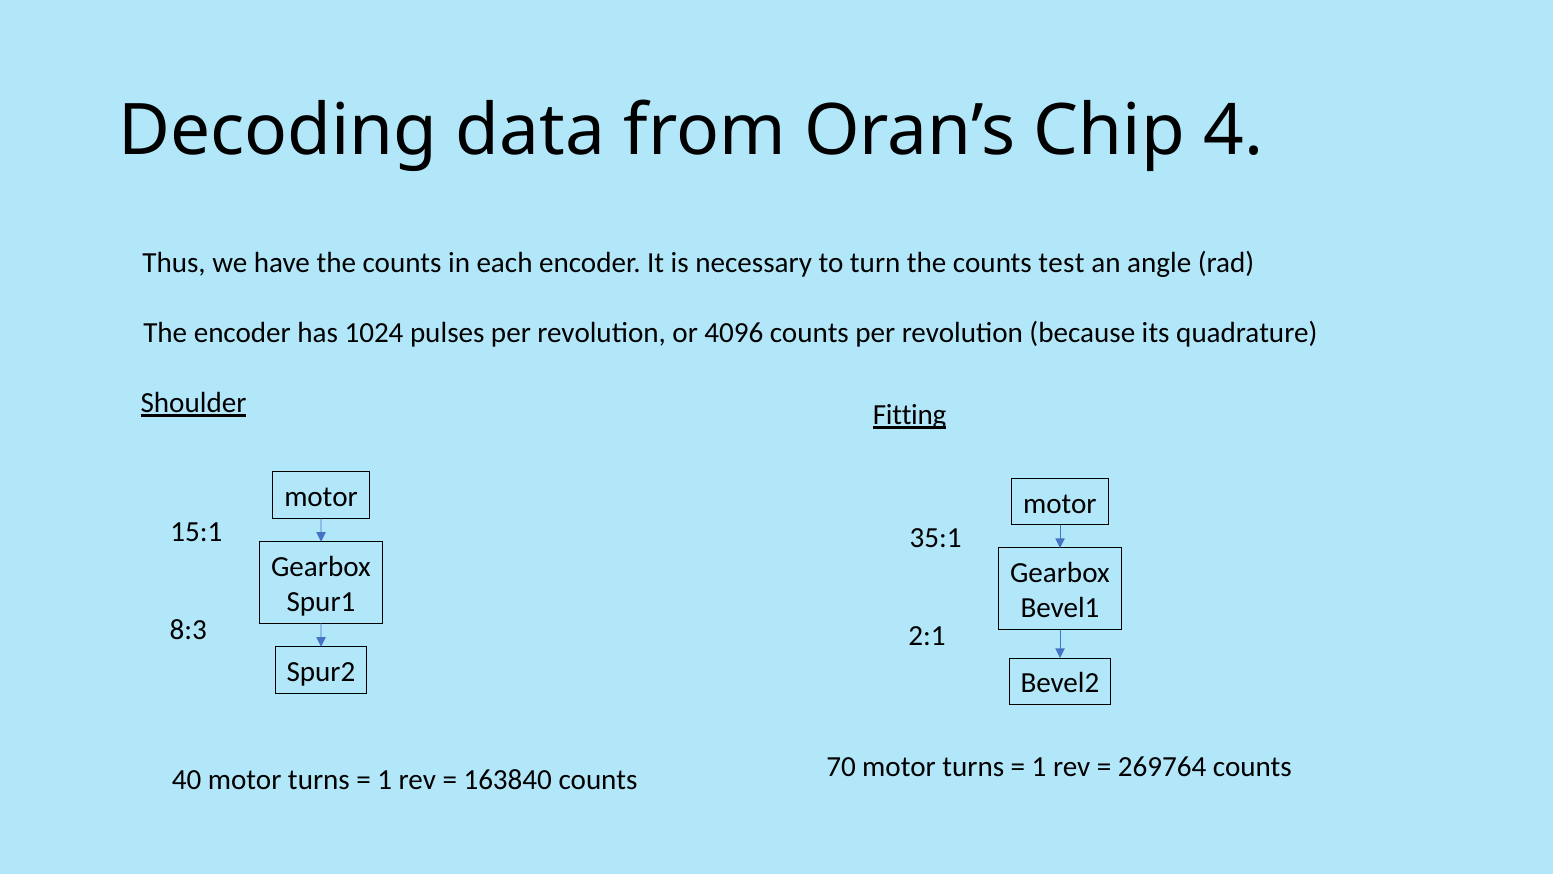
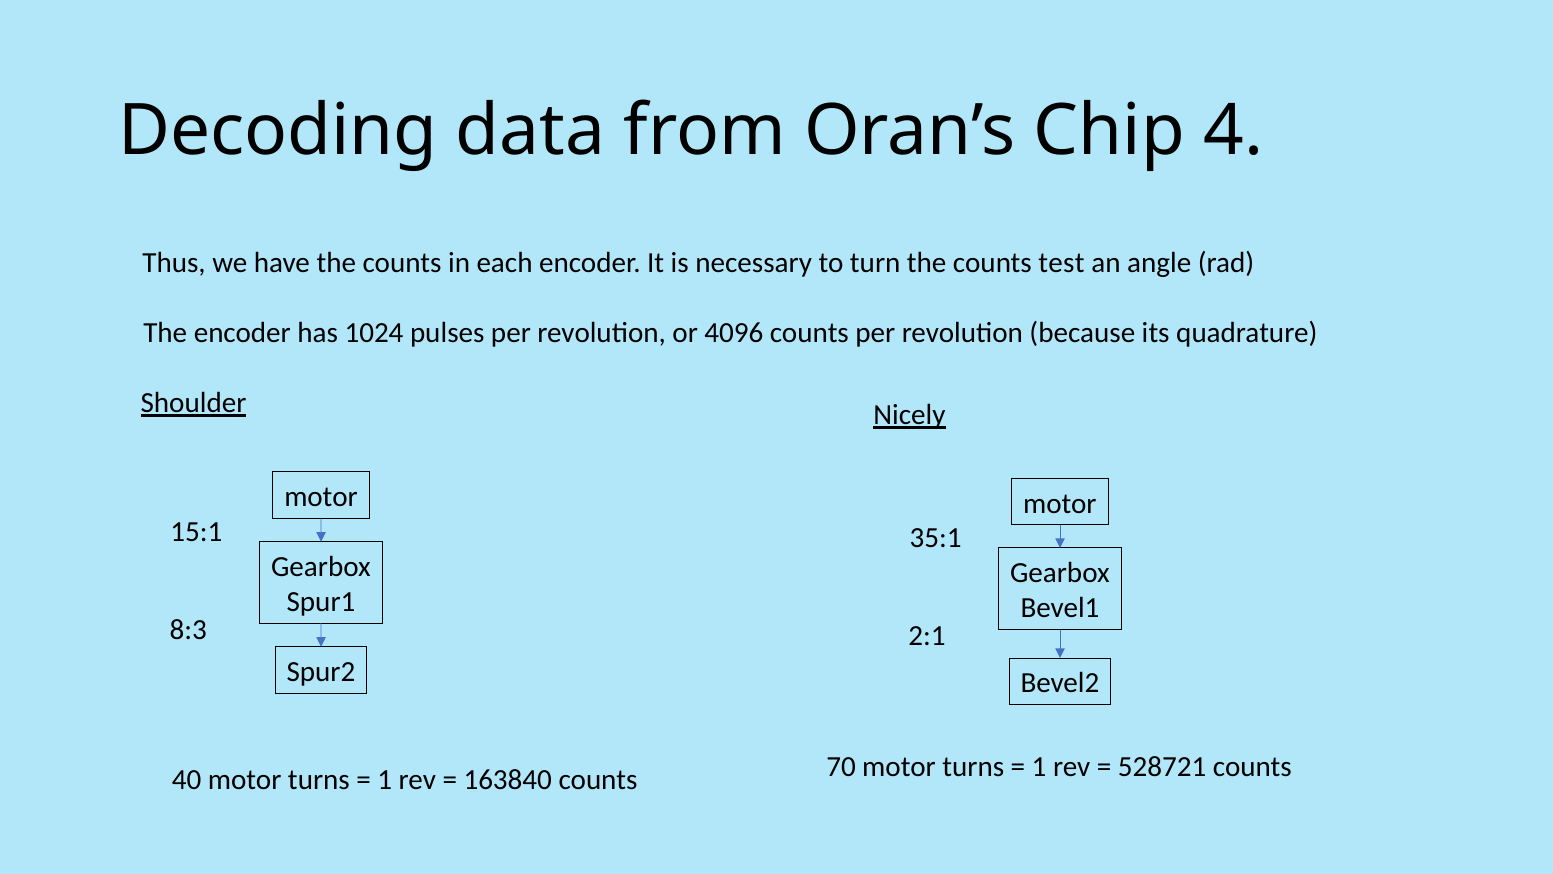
Fitting: Fitting -> Nicely
269764: 269764 -> 528721
